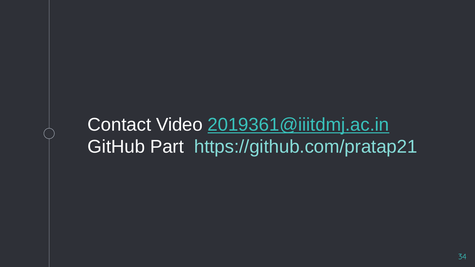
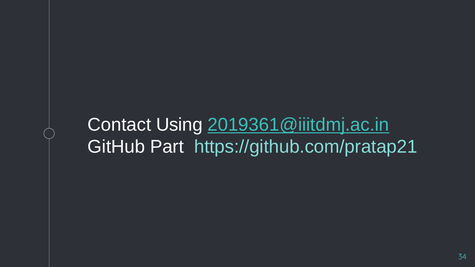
Video: Video -> Using
